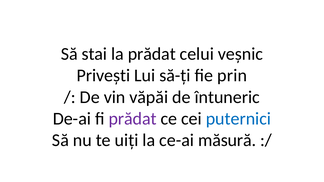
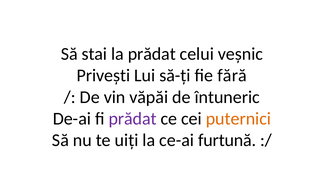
prin: prin -> fără
puternici colour: blue -> orange
măsură: măsură -> furtună
